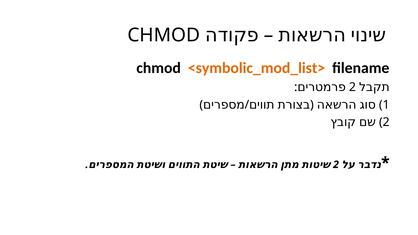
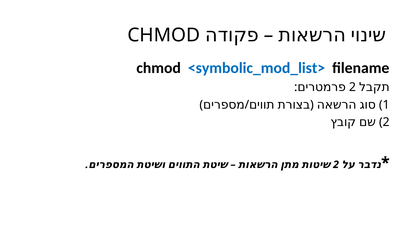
<symbolic_mod_list> colour: orange -> blue
